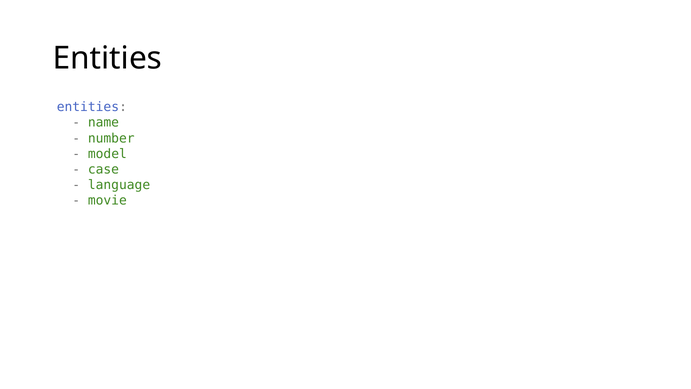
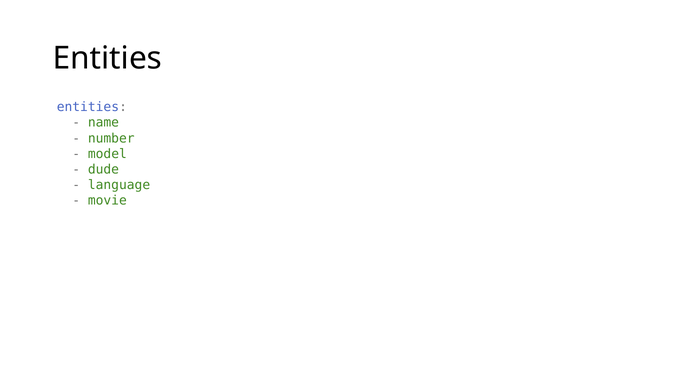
case: case -> dude
